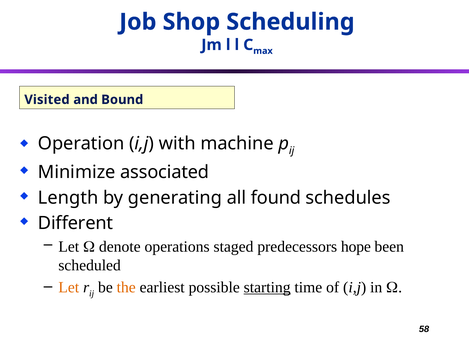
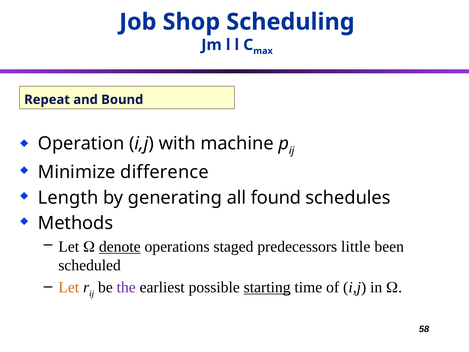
Visited: Visited -> Repeat
associated: associated -> difference
Different: Different -> Methods
denote underline: none -> present
hope: hope -> little
the colour: orange -> purple
